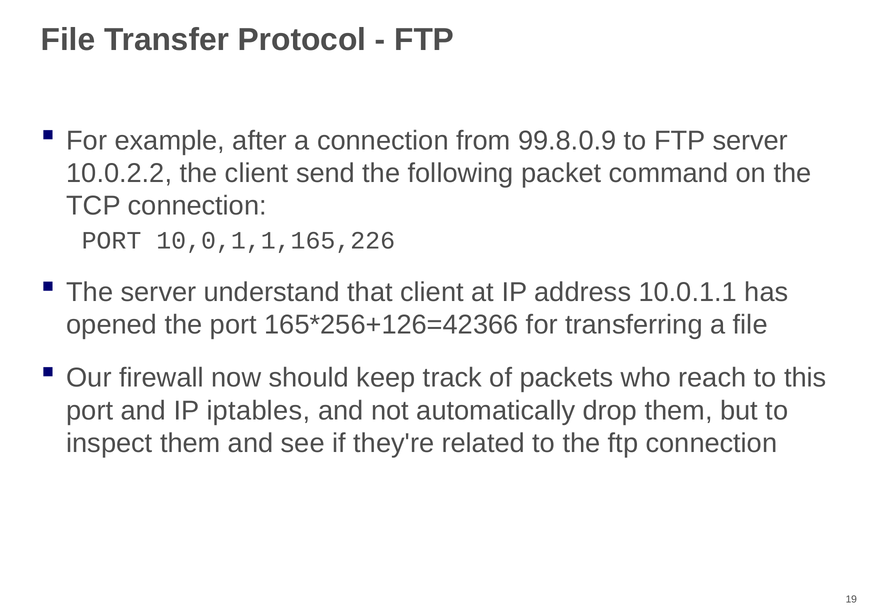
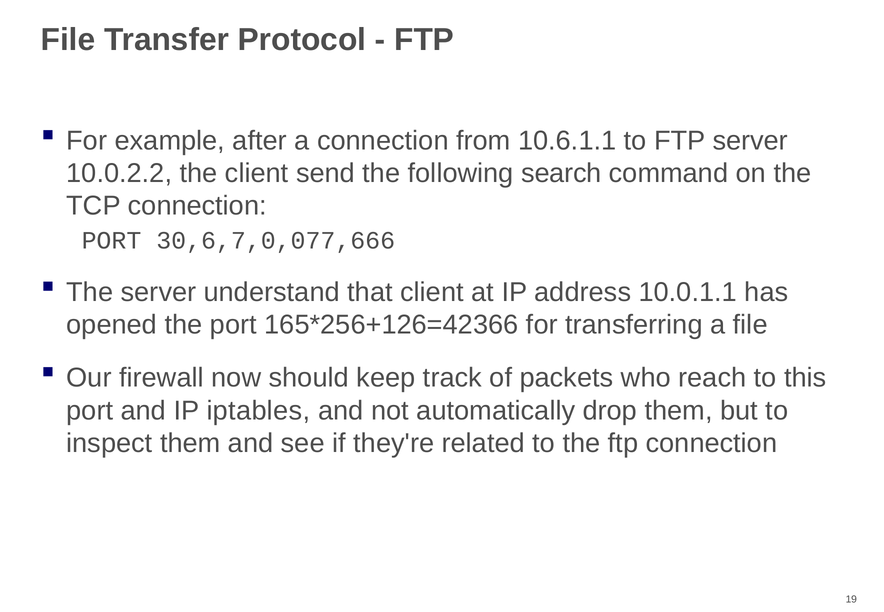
99.8.0.9: 99.8.0.9 -> 10.6.1.1
packet: packet -> search
10,0,1,1,165,226: 10,0,1,1,165,226 -> 30,6,7,0,077,666
